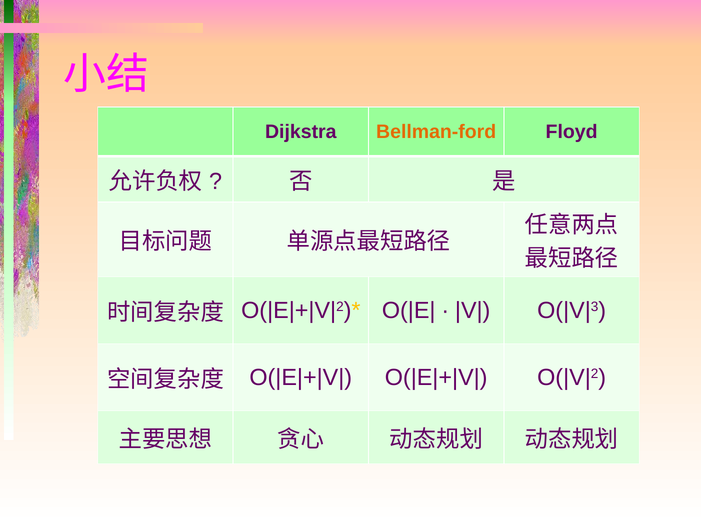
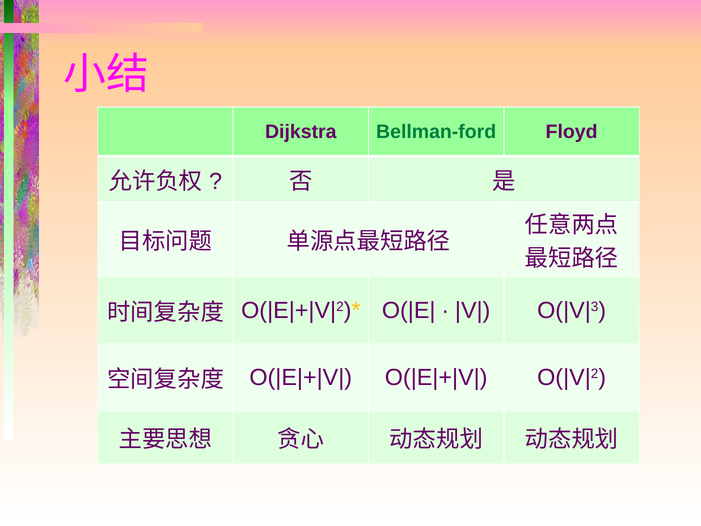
Bellman-ford colour: orange -> green
